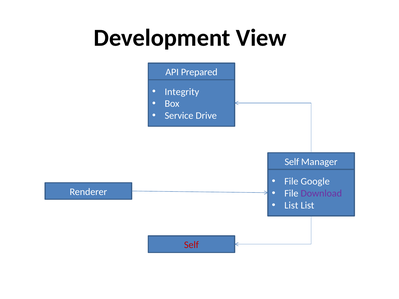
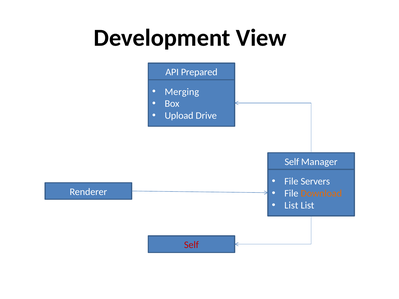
Integrity: Integrity -> Merging
Service: Service -> Upload
Google: Google -> Servers
Download colour: purple -> orange
